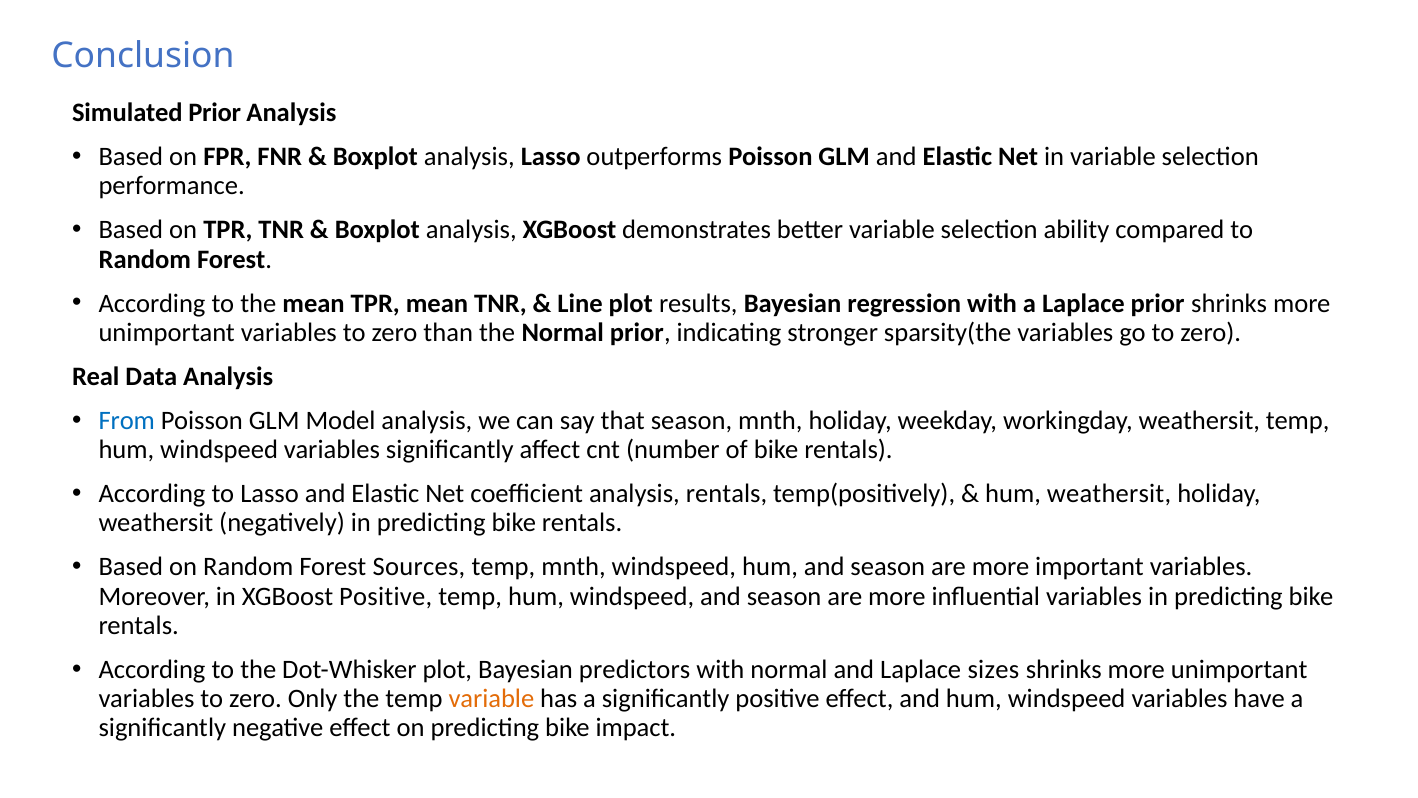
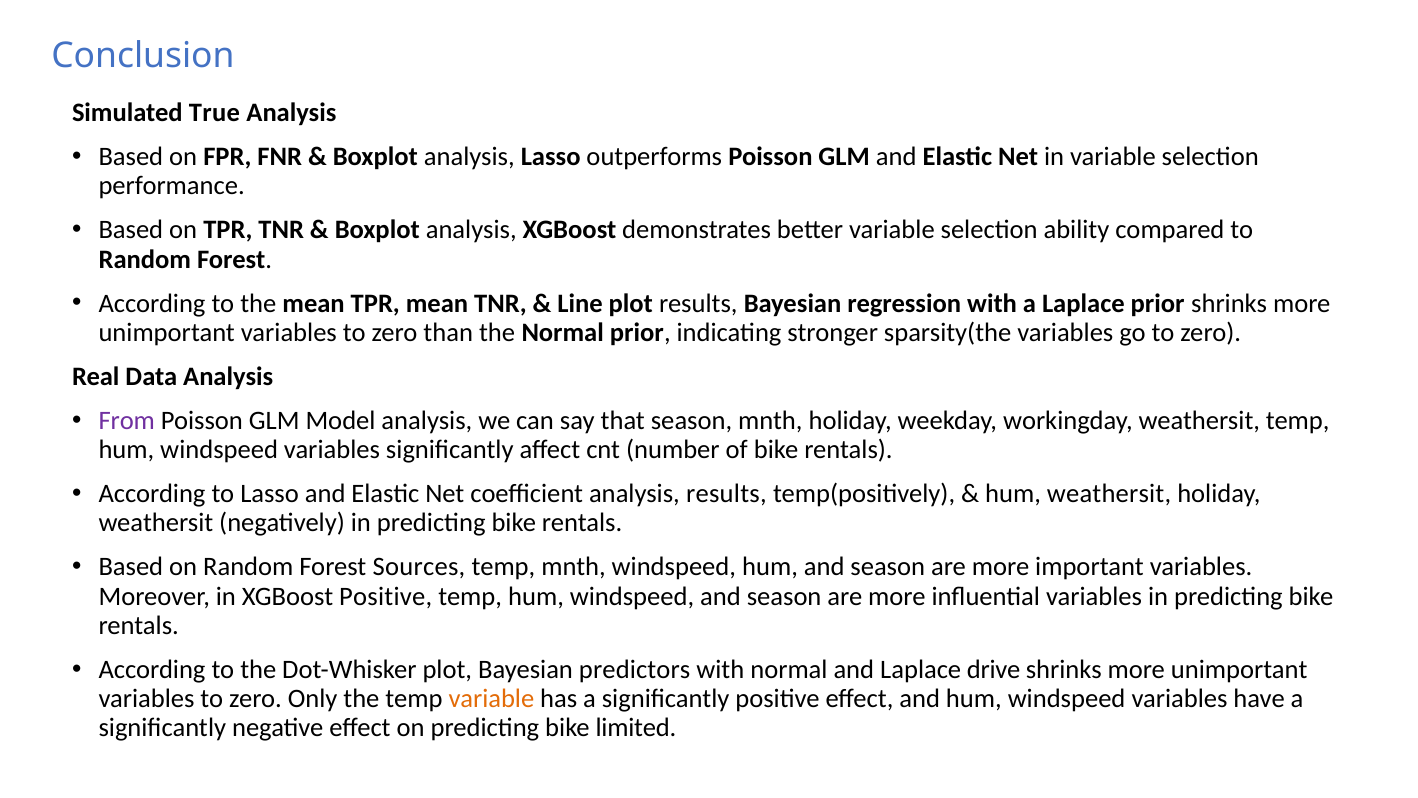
Simulated Prior: Prior -> True
From colour: blue -> purple
analysis rentals: rentals -> results
sizes: sizes -> drive
impact: impact -> limited
